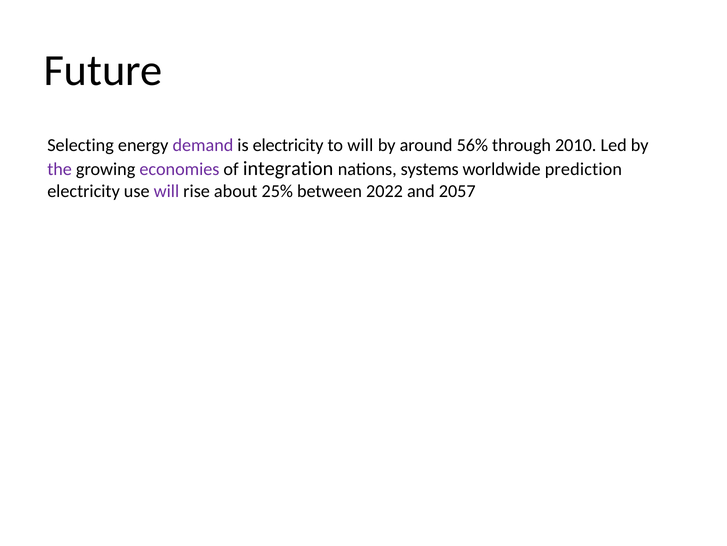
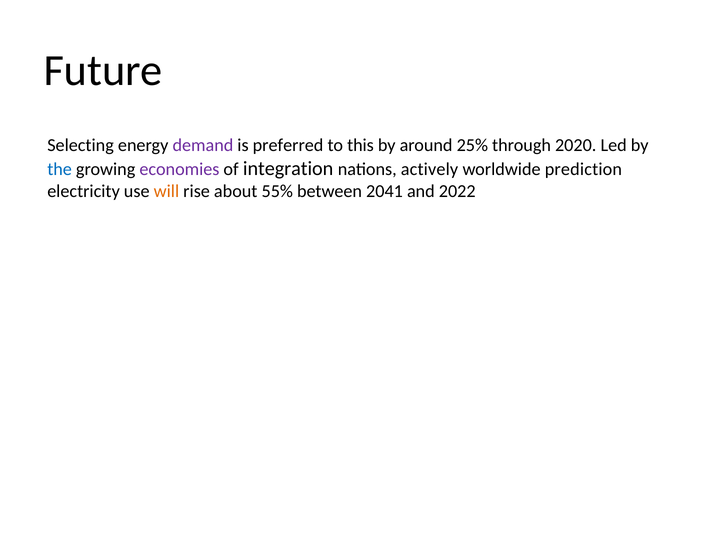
is electricity: electricity -> preferred
to will: will -> this
56%: 56% -> 25%
2010: 2010 -> 2020
the colour: purple -> blue
systems: systems -> actively
will at (166, 191) colour: purple -> orange
25%: 25% -> 55%
2022: 2022 -> 2041
2057: 2057 -> 2022
